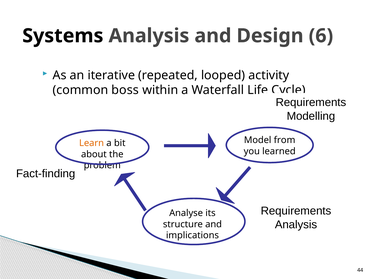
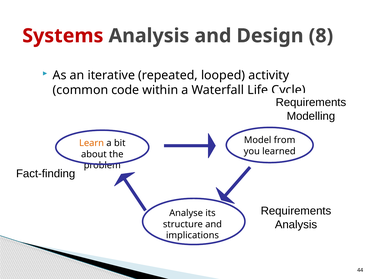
Systems colour: black -> red
6: 6 -> 8
boss: boss -> code
